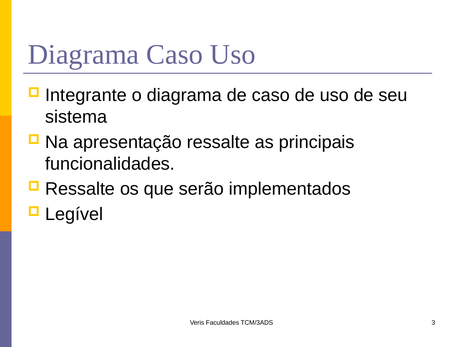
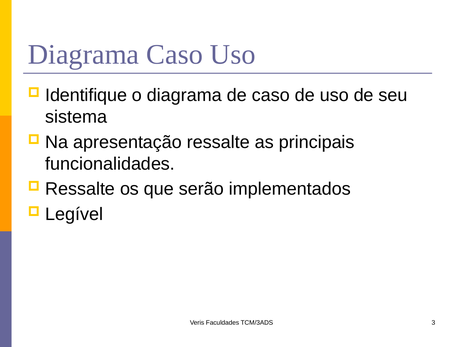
Integrante: Integrante -> Identifique
